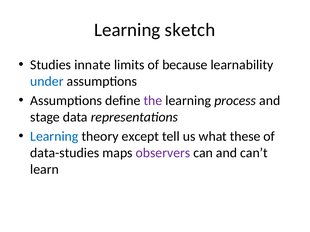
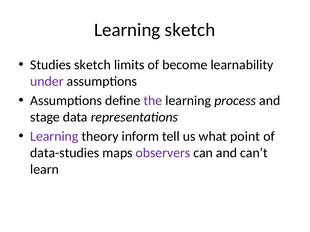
Studies innate: innate -> sketch
because: because -> become
under colour: blue -> purple
Learning at (54, 137) colour: blue -> purple
except: except -> inform
these: these -> point
